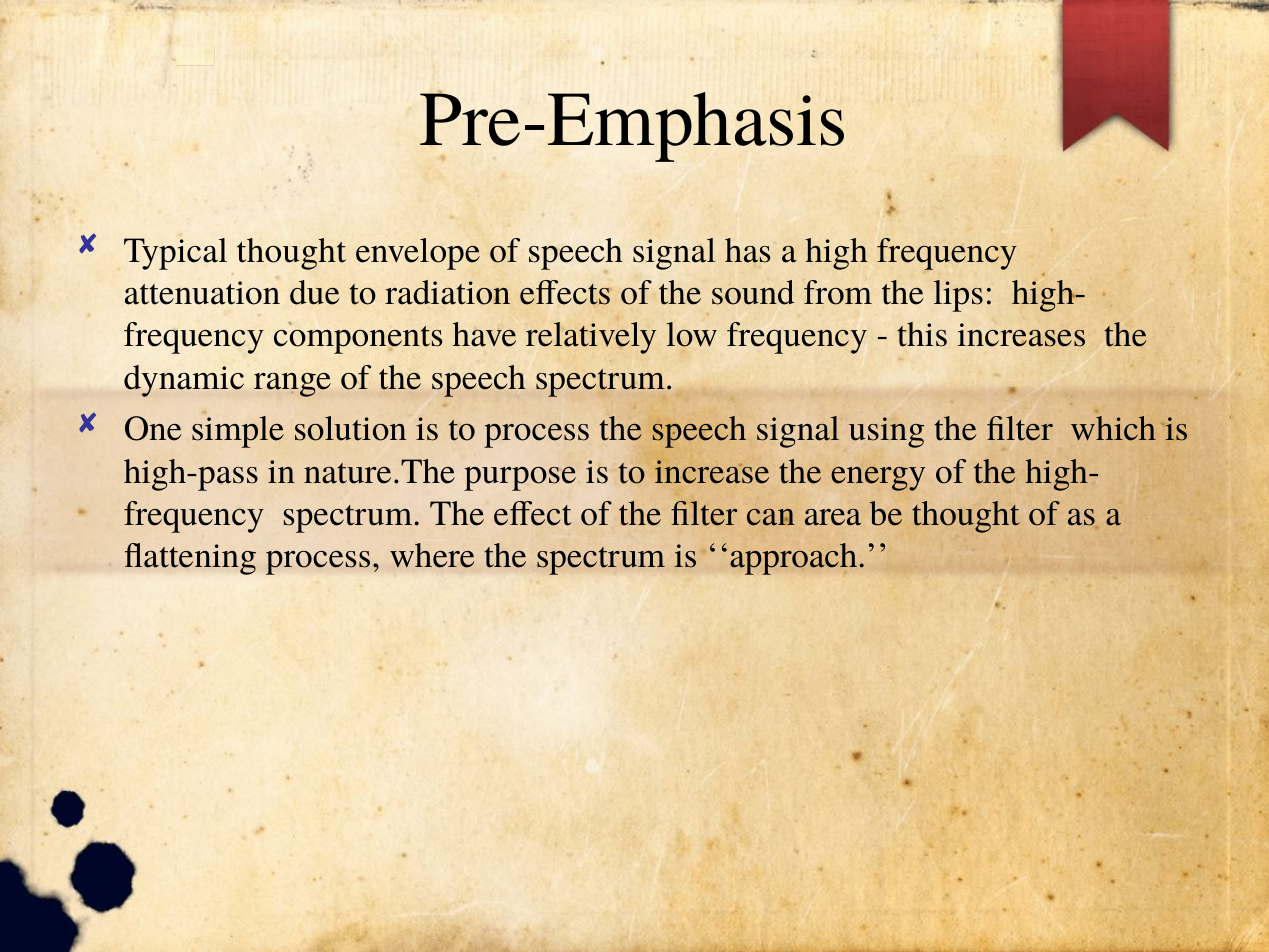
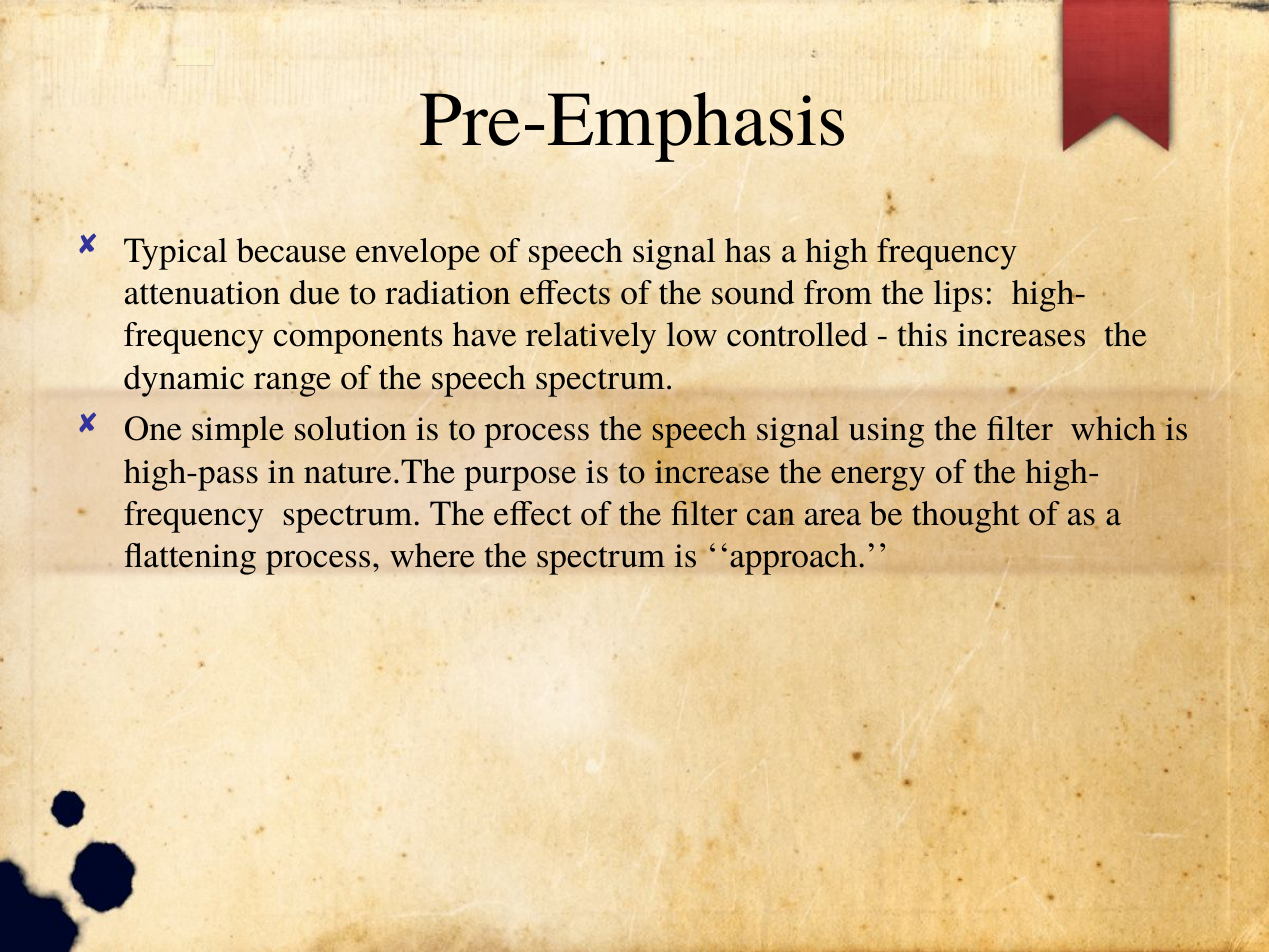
Typical thought: thought -> because
low frequency: frequency -> controlled
